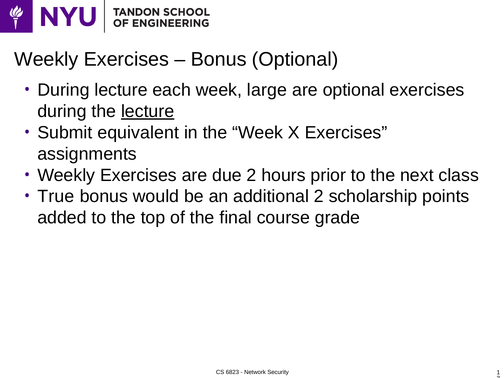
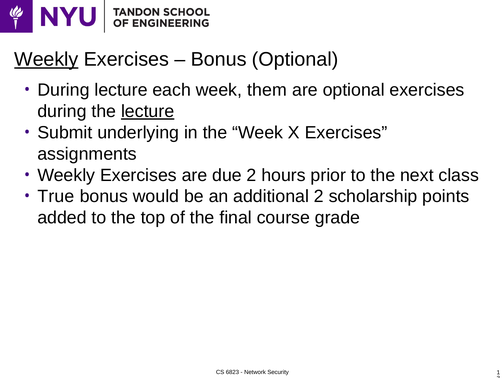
Weekly at (46, 59) underline: none -> present
large: large -> them
equivalent: equivalent -> underlying
